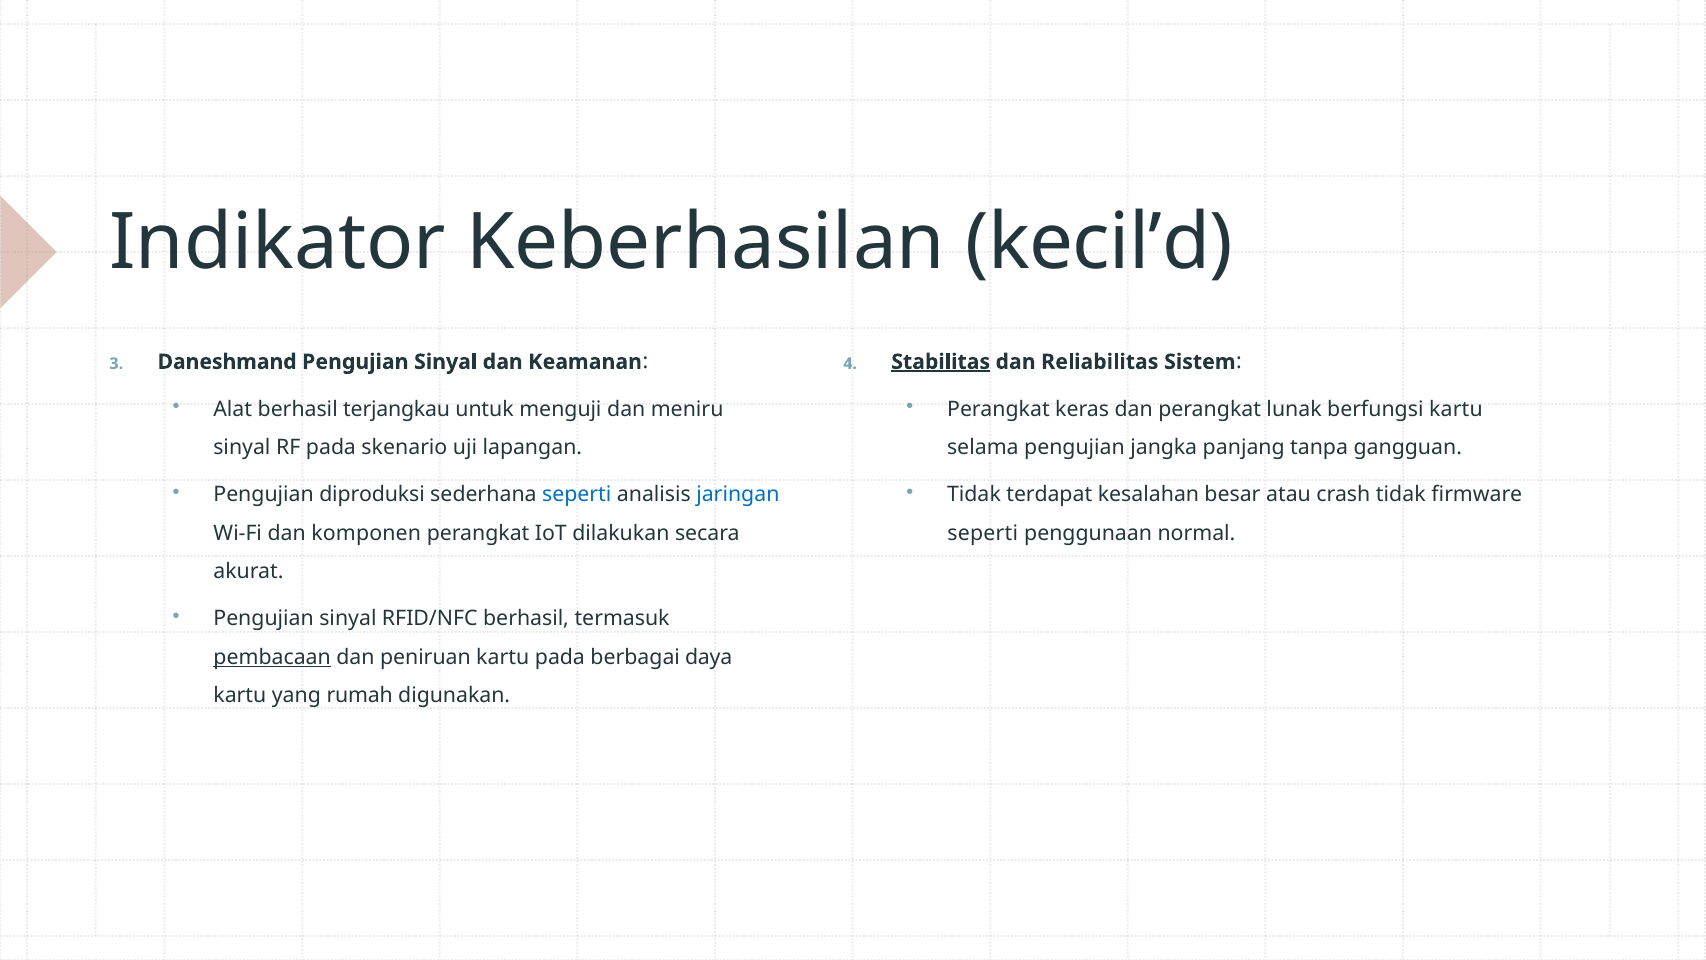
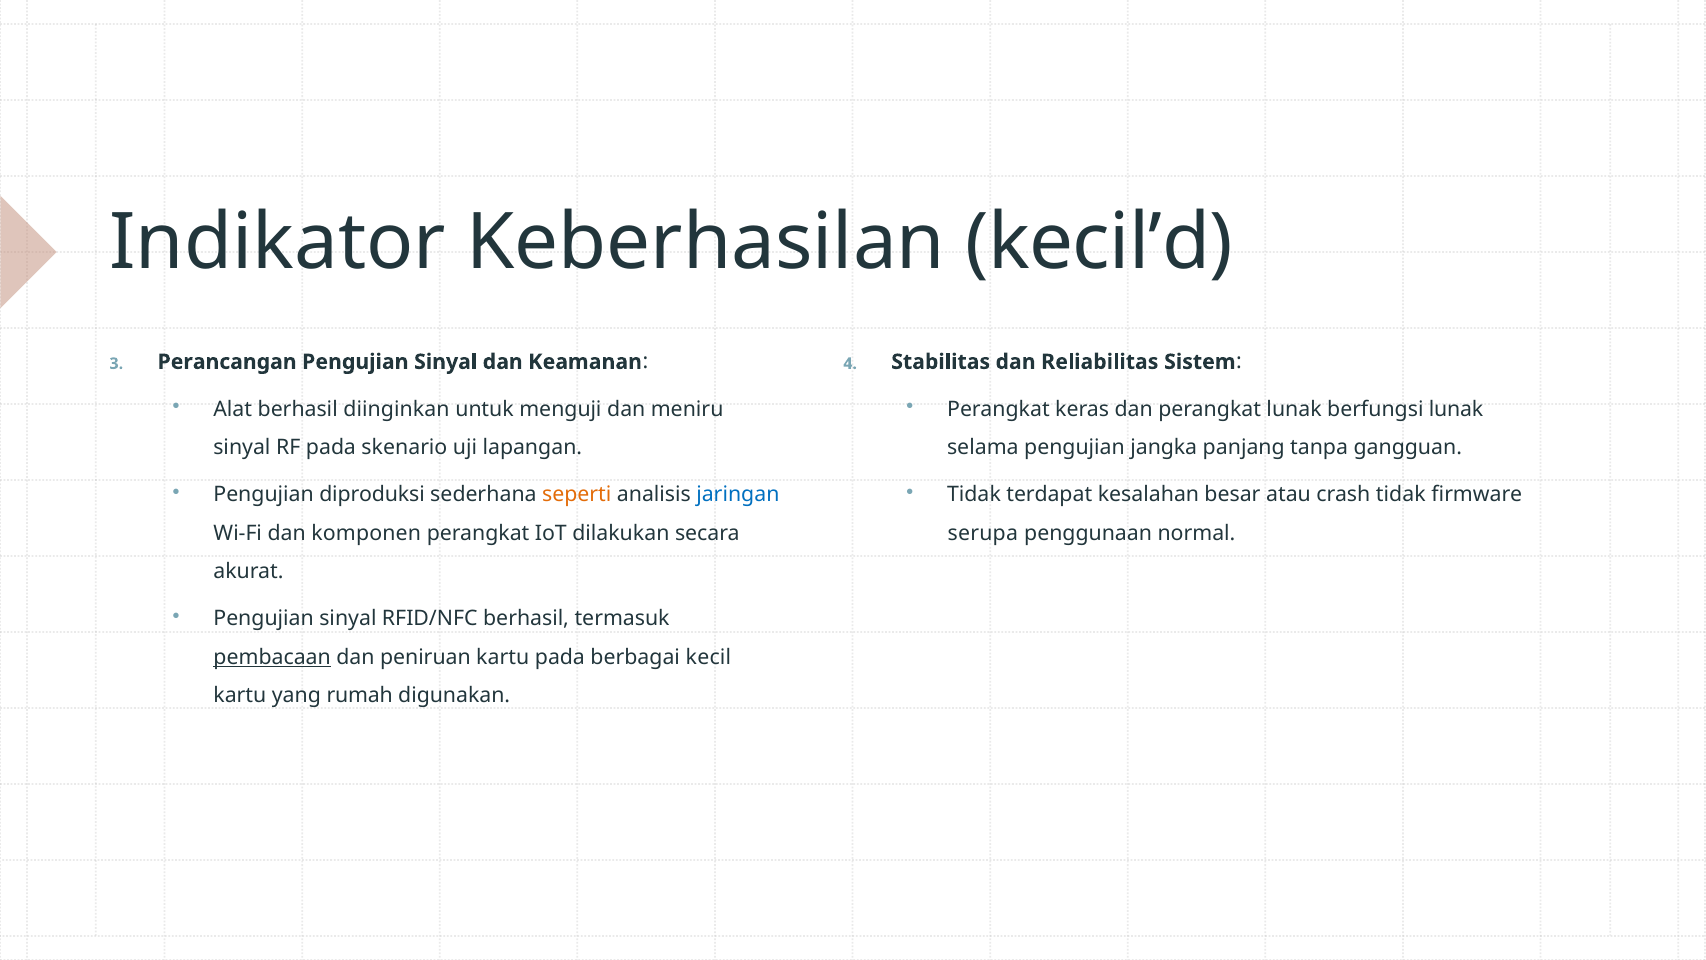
Daneshmand: Daneshmand -> Perancangan
Stabilitas underline: present -> none
terjangkau: terjangkau -> diinginkan
berfungsi kartu: kartu -> lunak
seperti at (577, 495) colour: blue -> orange
seperti at (983, 533): seperti -> serupa
daya: daya -> kecil
